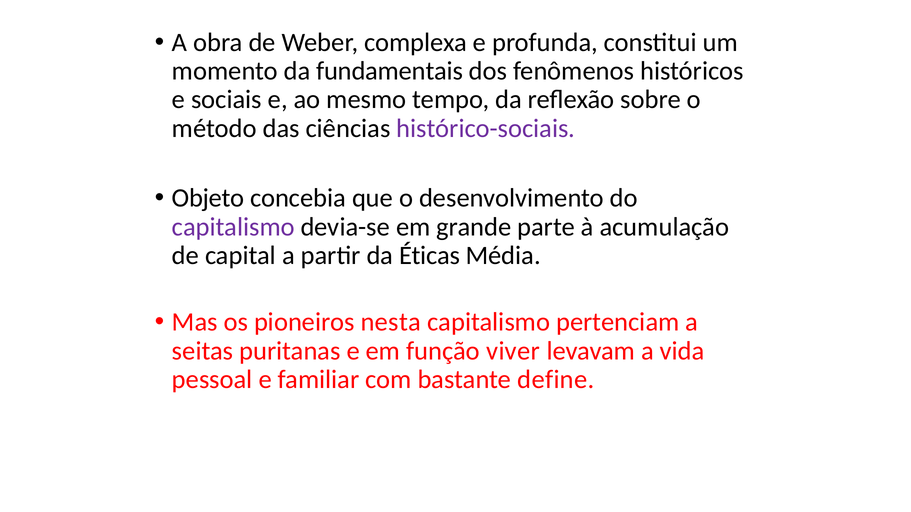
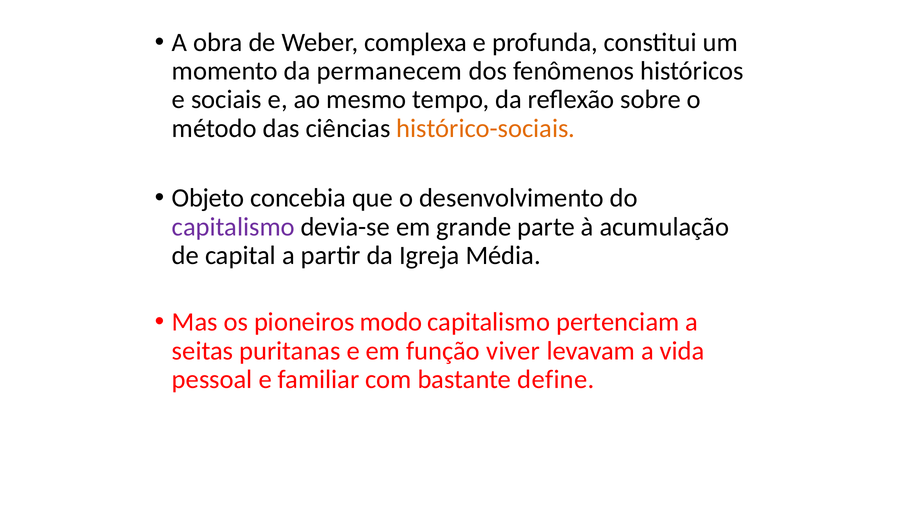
fundamentais: fundamentais -> permanecem
histórico-sociais colour: purple -> orange
Éticas: Éticas -> Igreja
nesta: nesta -> modo
